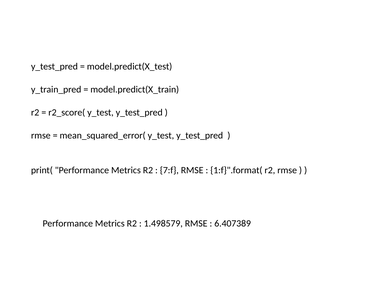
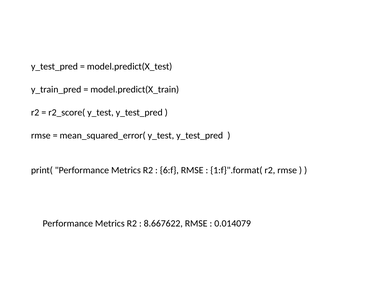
7:f: 7:f -> 6:f
1.498579: 1.498579 -> 8.667622
6.407389: 6.407389 -> 0.014079
